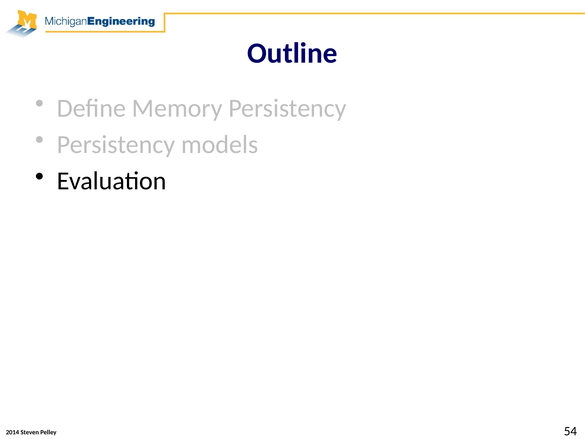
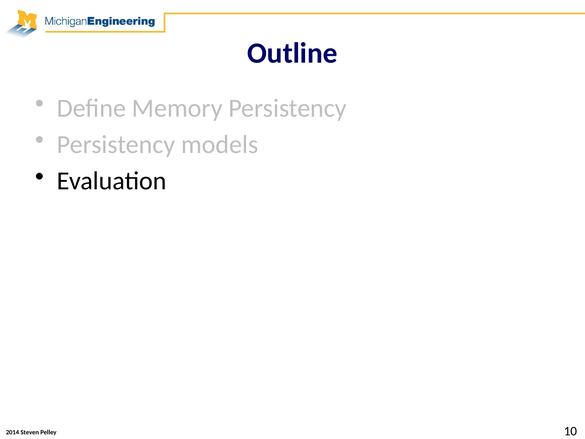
54: 54 -> 10
